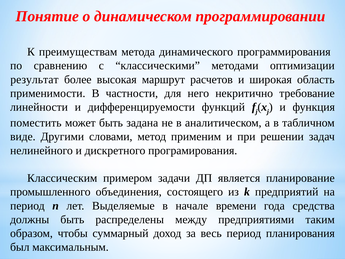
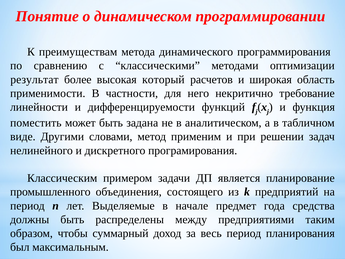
маршрут: маршрут -> который
времени: времени -> предмет
